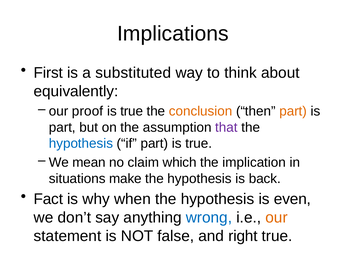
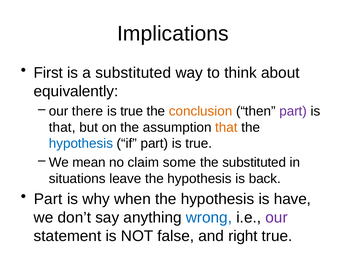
proof: proof -> there
part at (293, 111) colour: orange -> purple
part at (62, 127): part -> that
that at (226, 127) colour: purple -> orange
which: which -> some
the implication: implication -> substituted
make: make -> leave
Fact at (48, 199): Fact -> Part
even: even -> have
our at (277, 217) colour: orange -> purple
